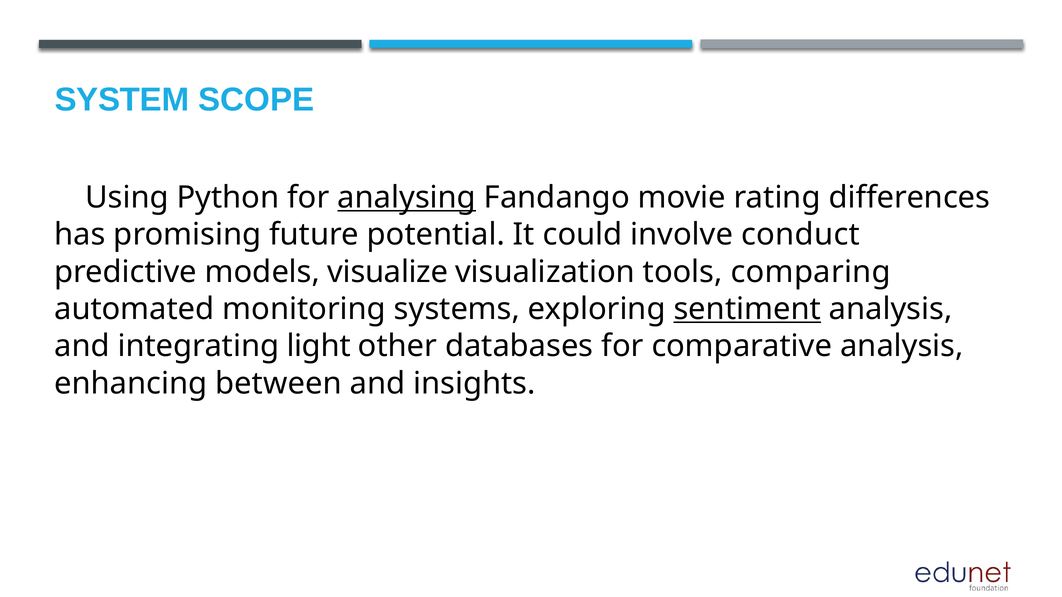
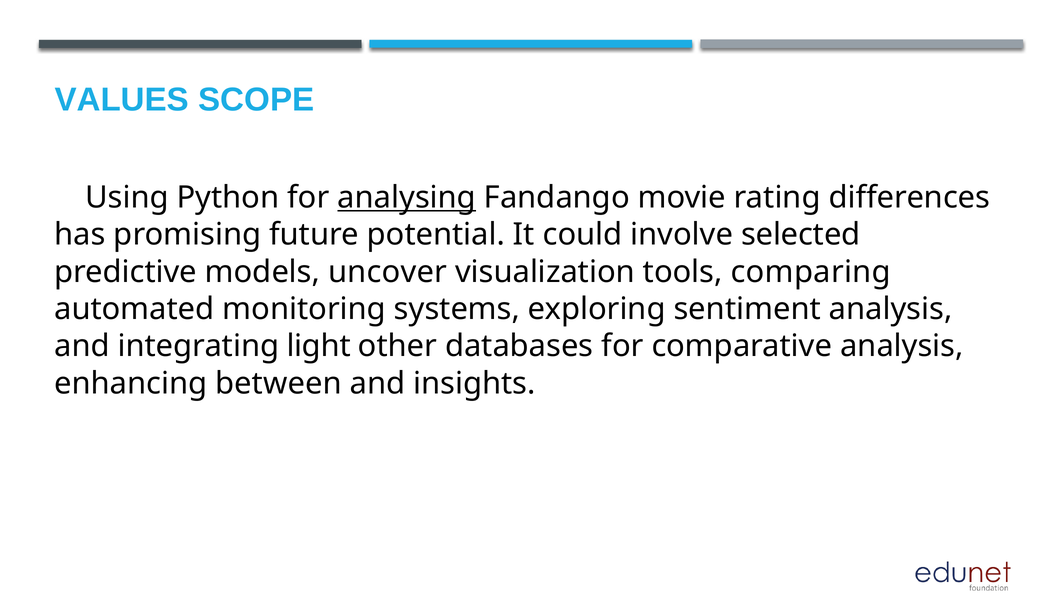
SYSTEM: SYSTEM -> VALUES
conduct: conduct -> selected
visualize: visualize -> uncover
sentiment underline: present -> none
